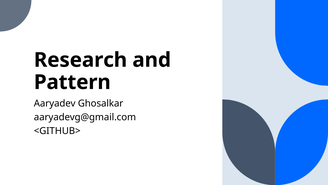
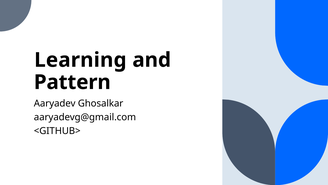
Research: Research -> Learning
